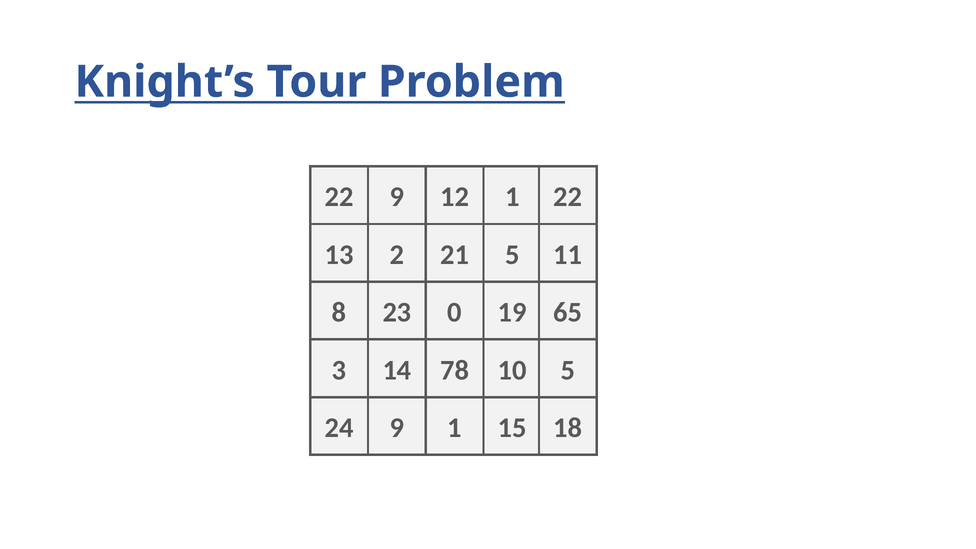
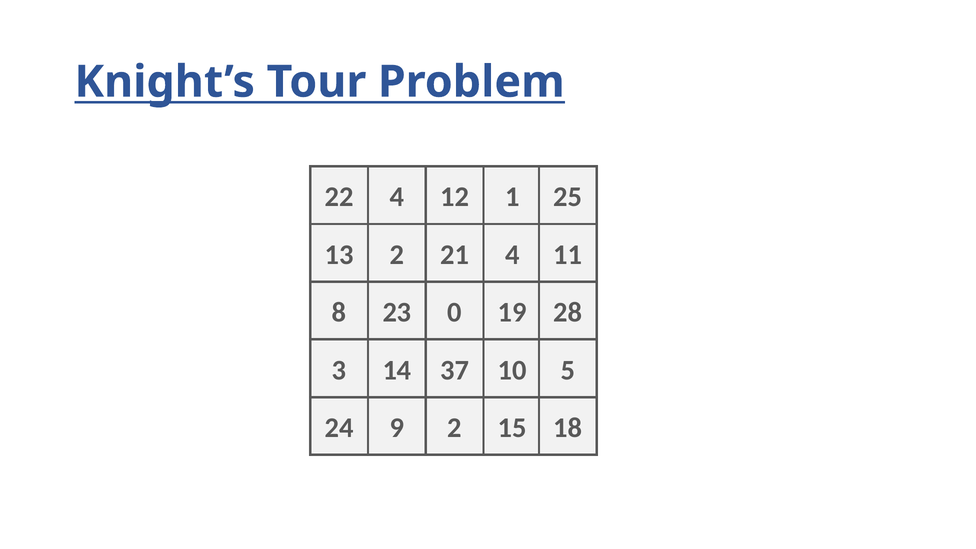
22 9: 9 -> 4
1 22: 22 -> 25
21 5: 5 -> 4
65: 65 -> 28
78: 78 -> 37
9 1: 1 -> 2
